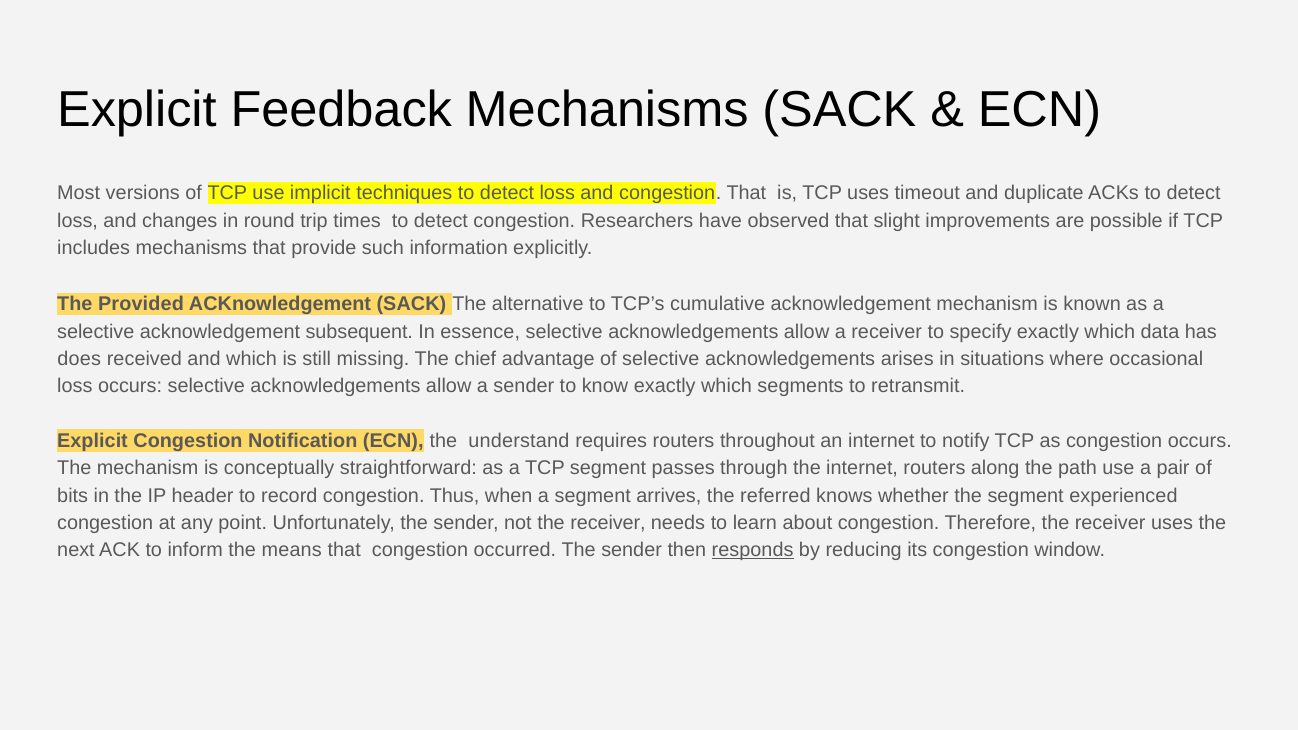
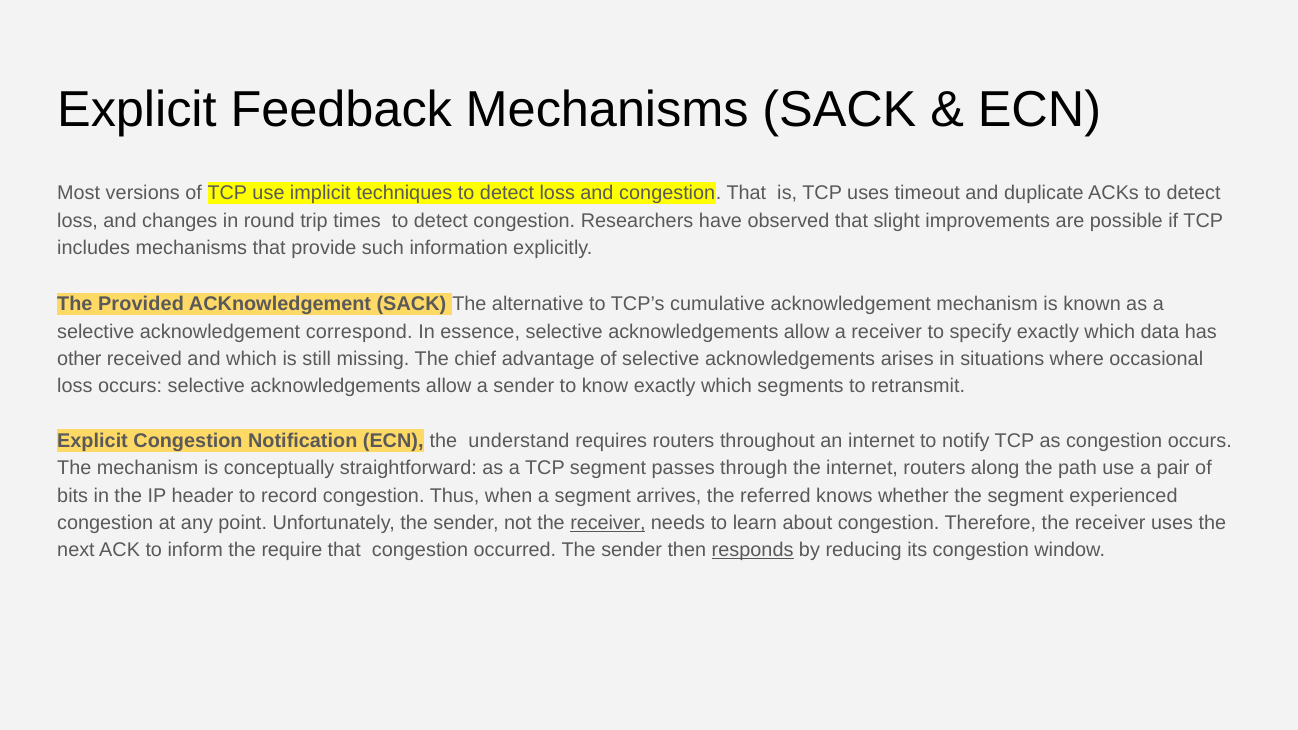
subsequent: subsequent -> correspond
does: does -> other
receiver at (608, 523) underline: none -> present
means: means -> require
